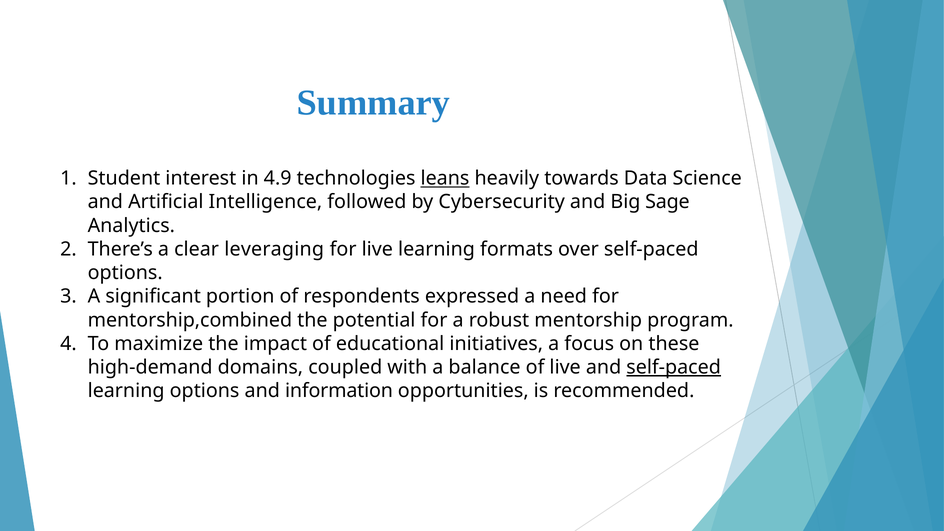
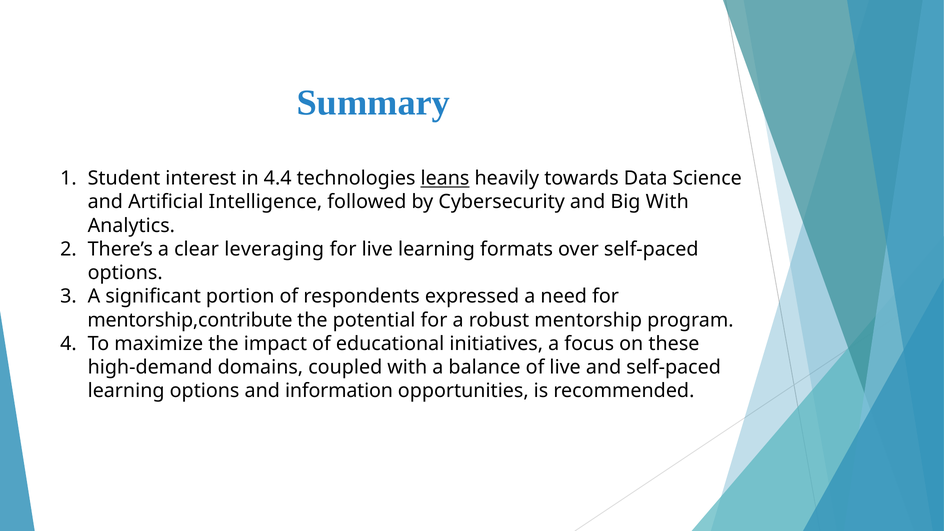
4.9: 4.9 -> 4.4
Big Sage: Sage -> With
mentorship,combined: mentorship,combined -> mentorship,contribute
self-paced at (674, 367) underline: present -> none
